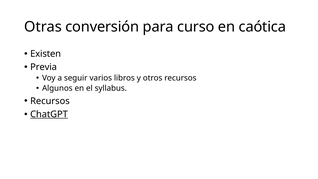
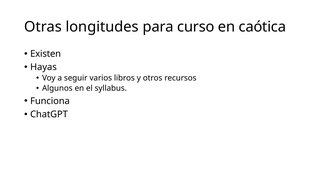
conversión: conversión -> longitudes
Previa: Previa -> Hayas
Recursos at (50, 101): Recursos -> Funciona
ChatGPT underline: present -> none
